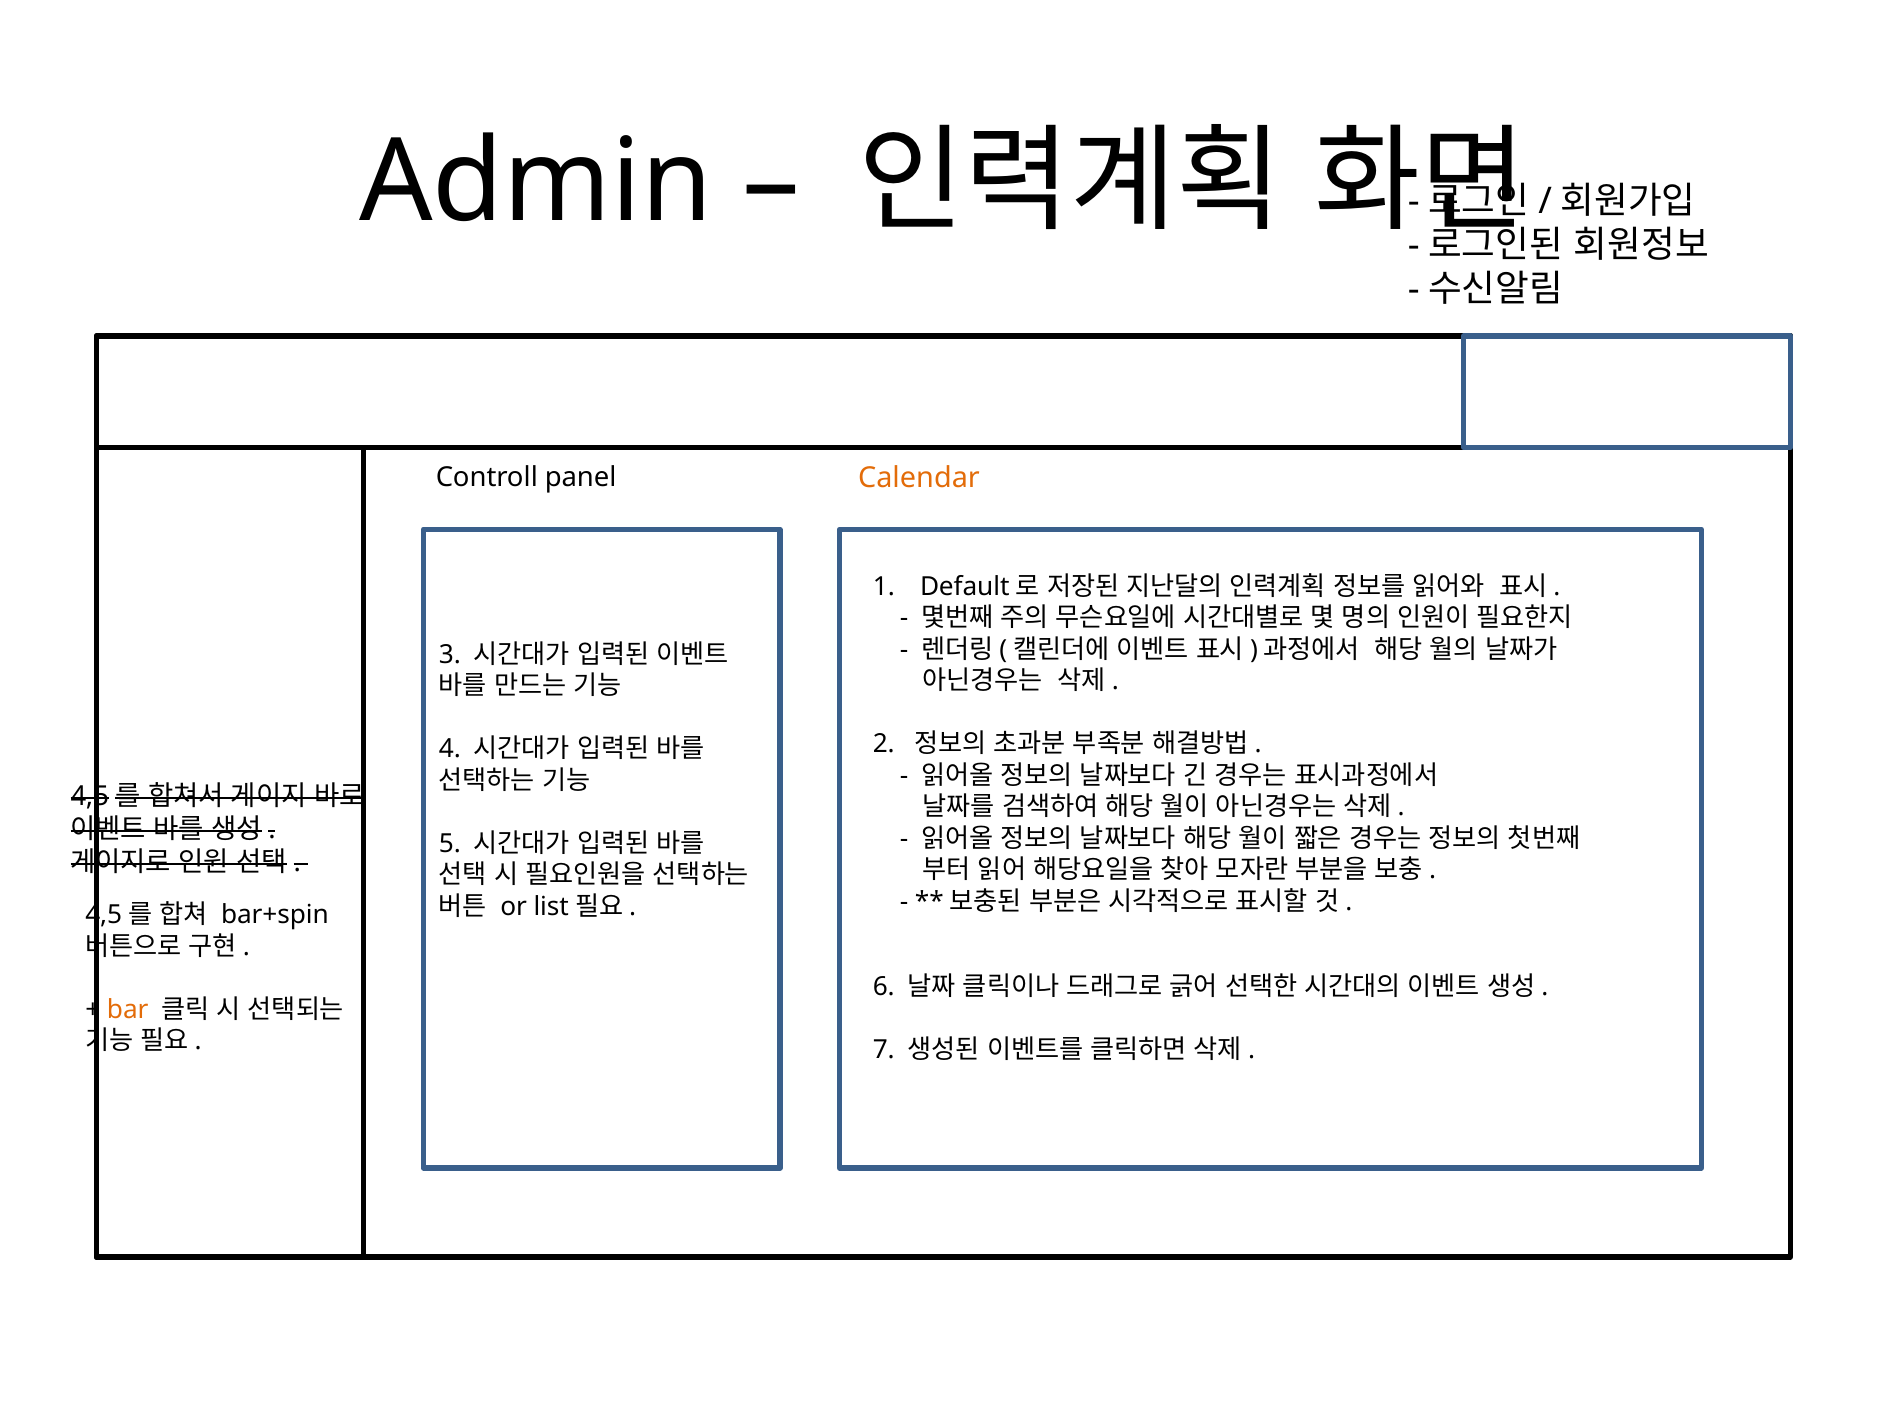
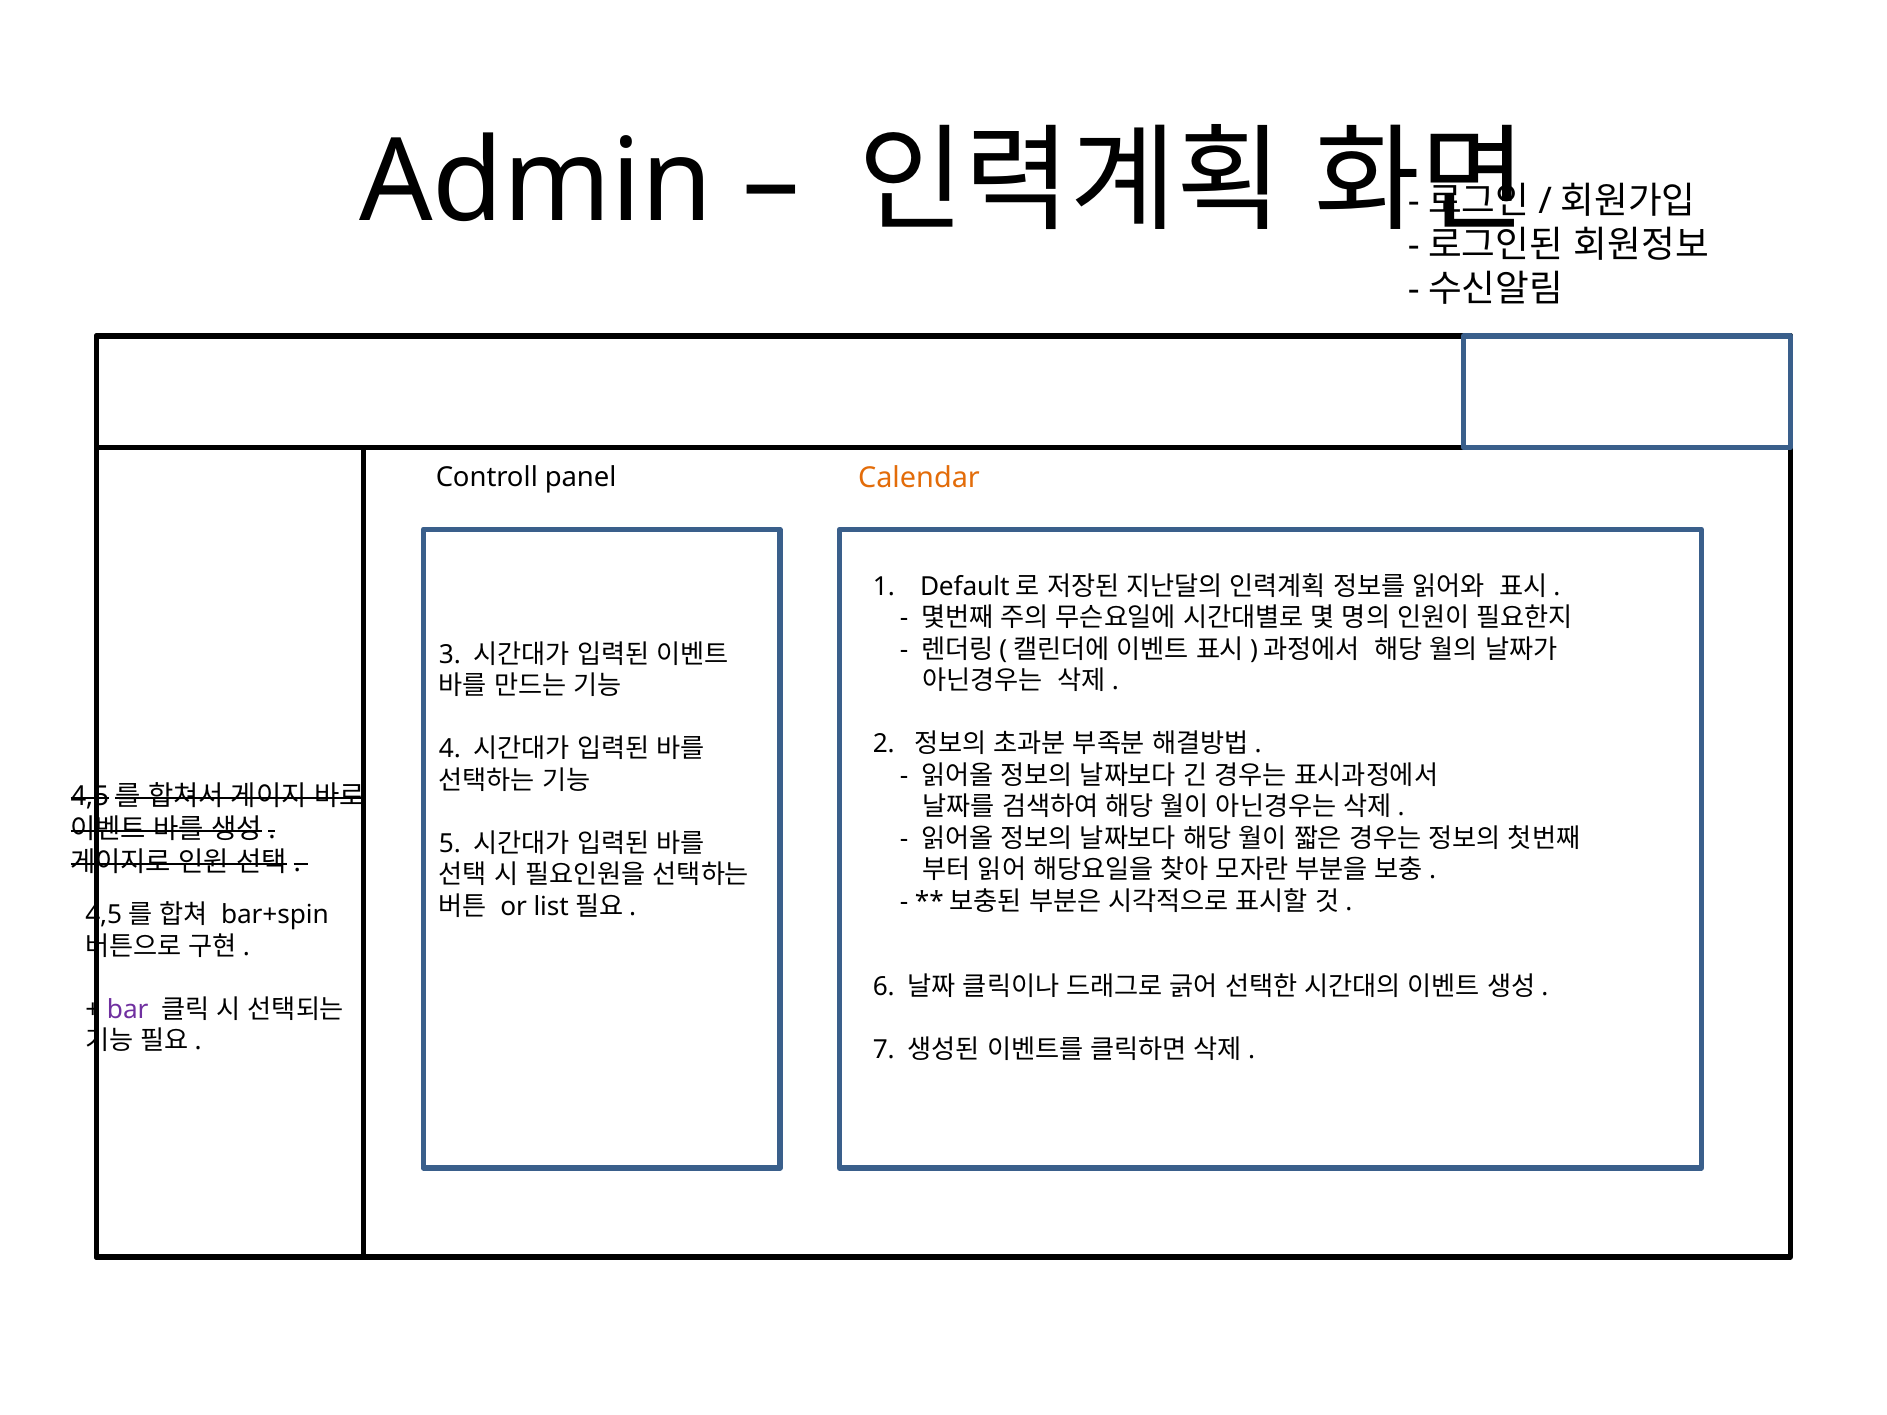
bar colour: orange -> purple
